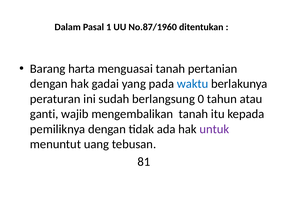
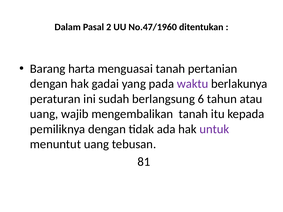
1: 1 -> 2
No.87/1960: No.87/1960 -> No.47/1960
waktu colour: blue -> purple
0: 0 -> 6
ganti at (44, 114): ganti -> uang
